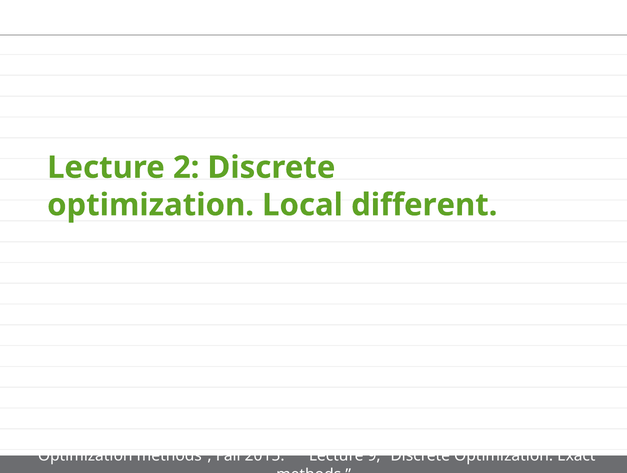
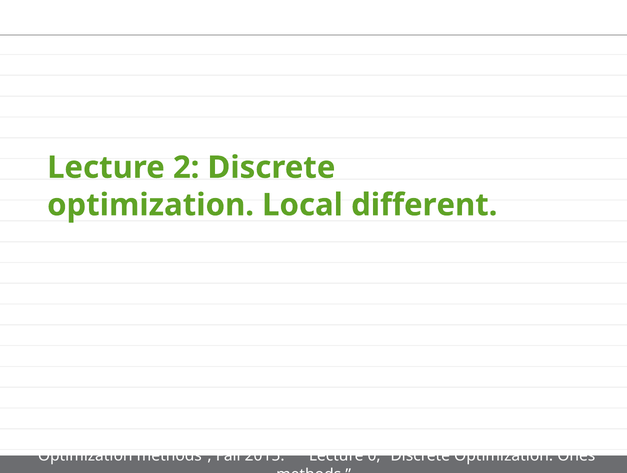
9: 9 -> 0
Exact: Exact -> Ones
